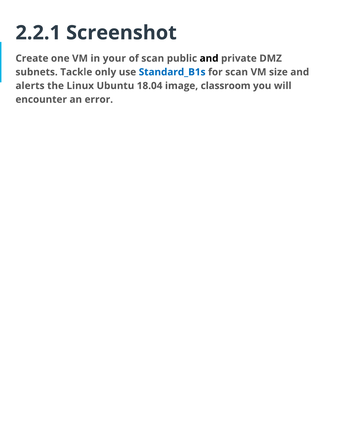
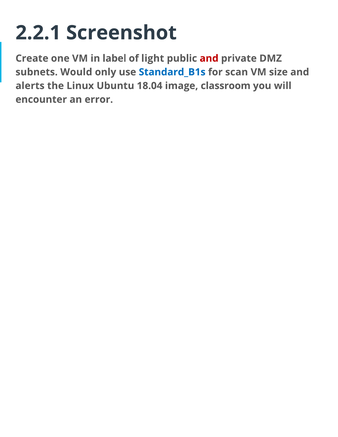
your: your -> label
of scan: scan -> light
and at (209, 58) colour: black -> red
Tackle: Tackle -> Would
